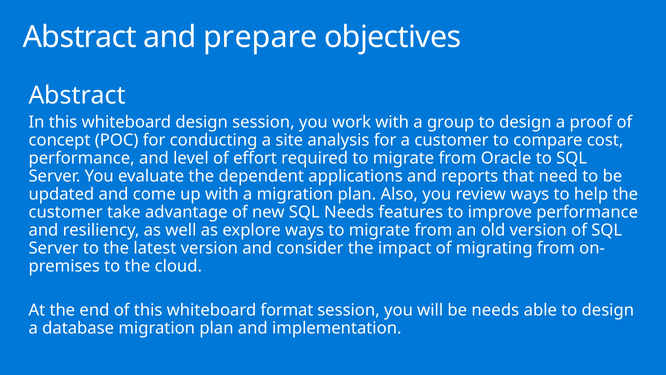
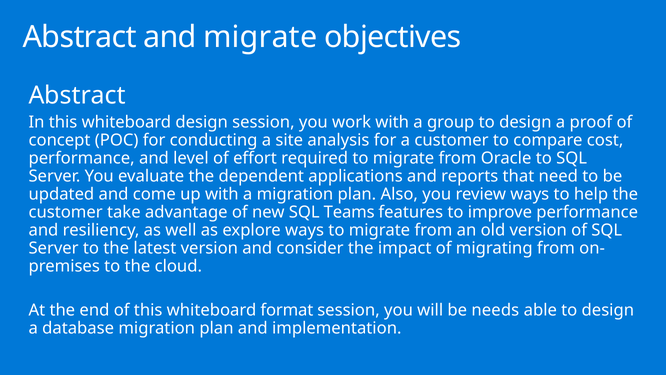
and prepare: prepare -> migrate
SQL Needs: Needs -> Teams
